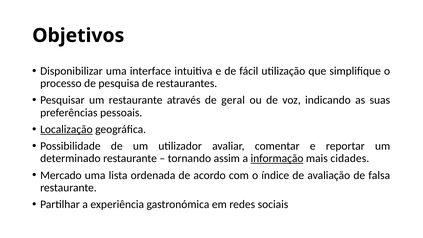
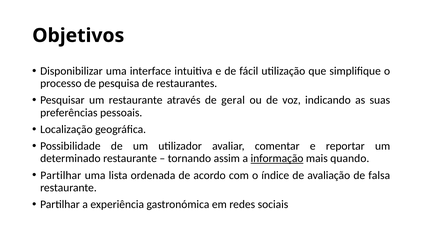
Localização underline: present -> none
cidades: cidades -> quando
Mercado at (61, 175): Mercado -> Partilhar
